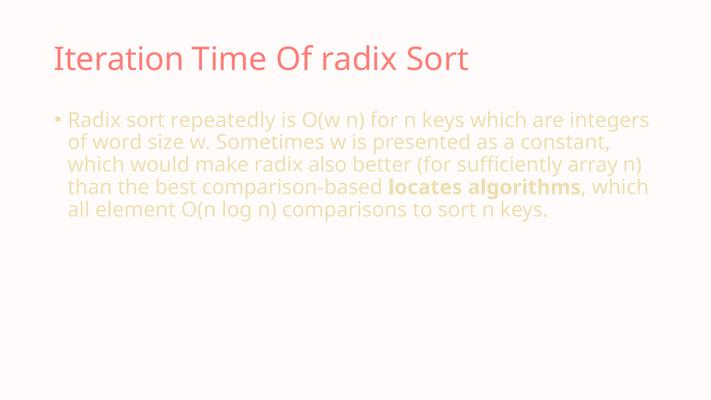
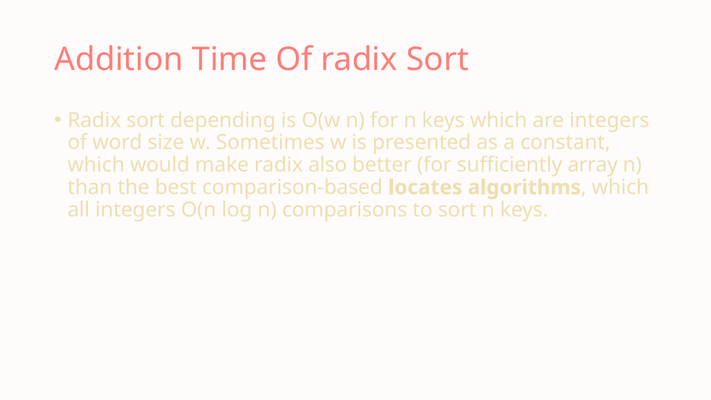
Iteration: Iteration -> Addition
repeatedly: repeatedly -> depending
all element: element -> integers
